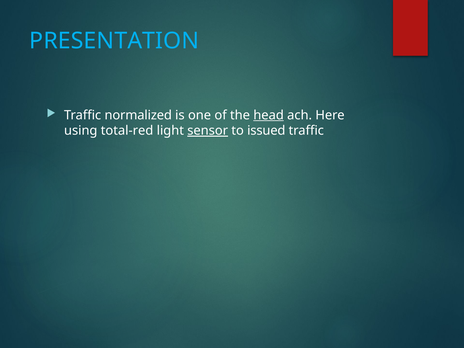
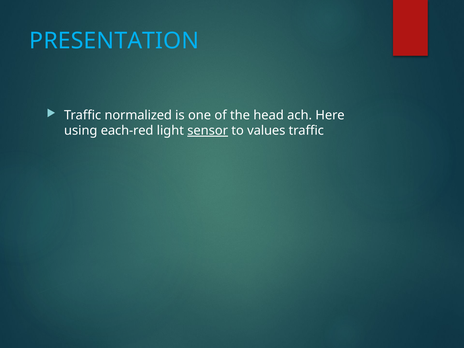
head underline: present -> none
total-red: total-red -> each-red
issued: issued -> values
